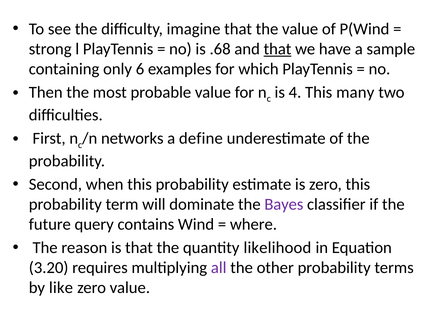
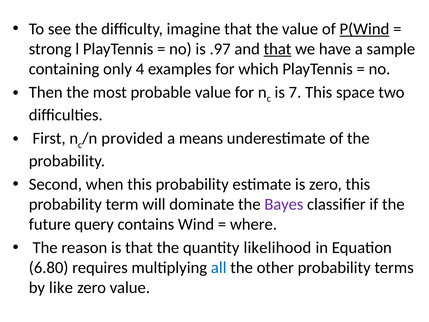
P(Wind underline: none -> present
.68: .68 -> .97
6: 6 -> 4
4: 4 -> 7
many: many -> space
networks: networks -> provided
define: define -> means
3.20: 3.20 -> 6.80
all colour: purple -> blue
